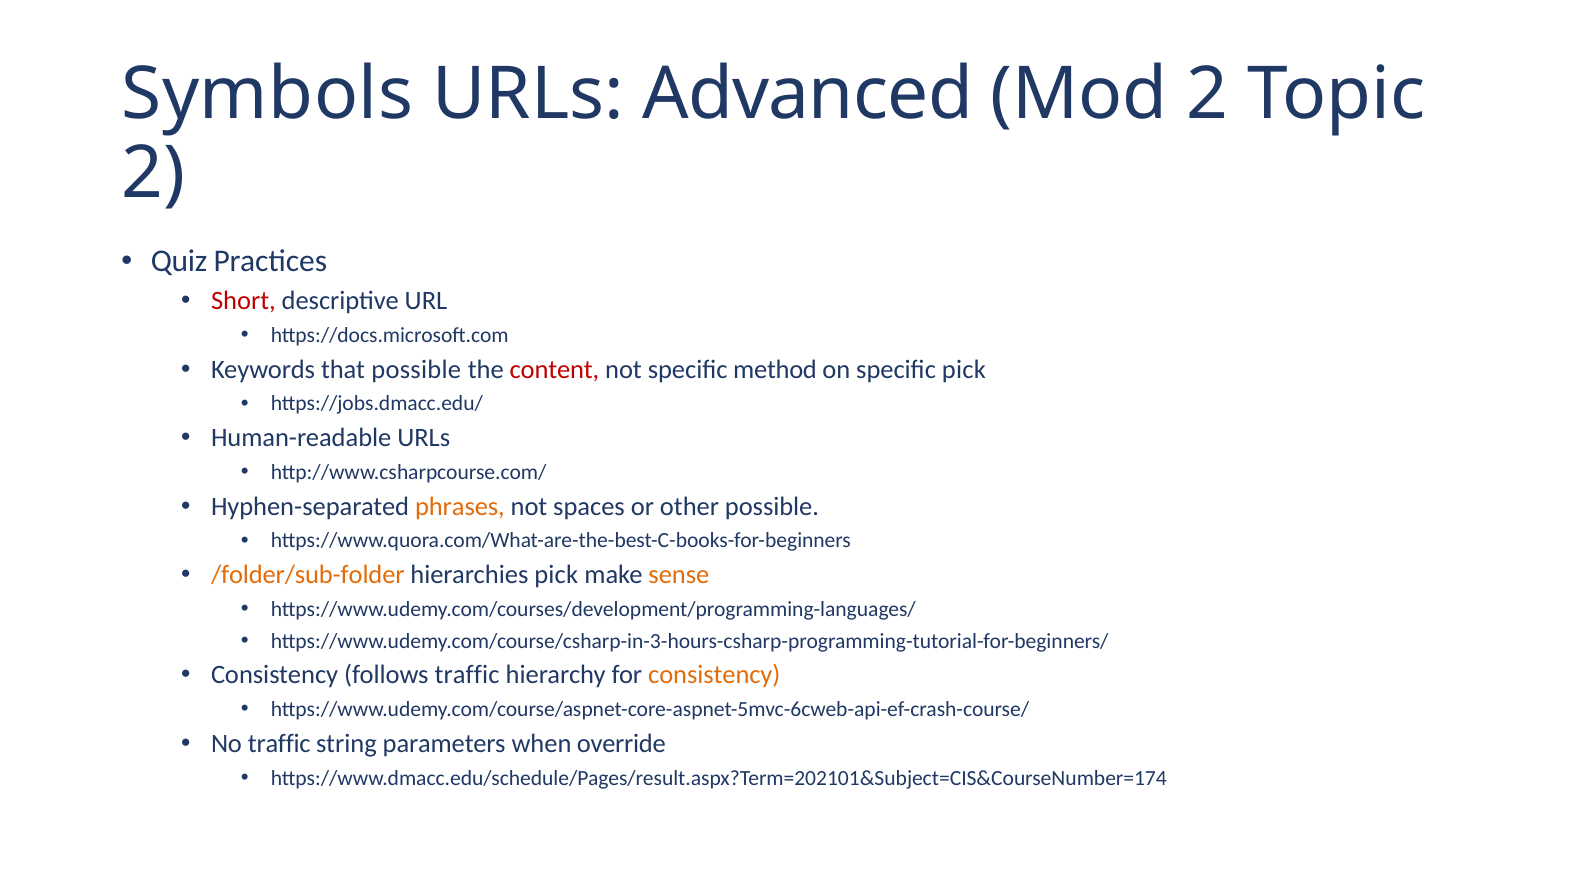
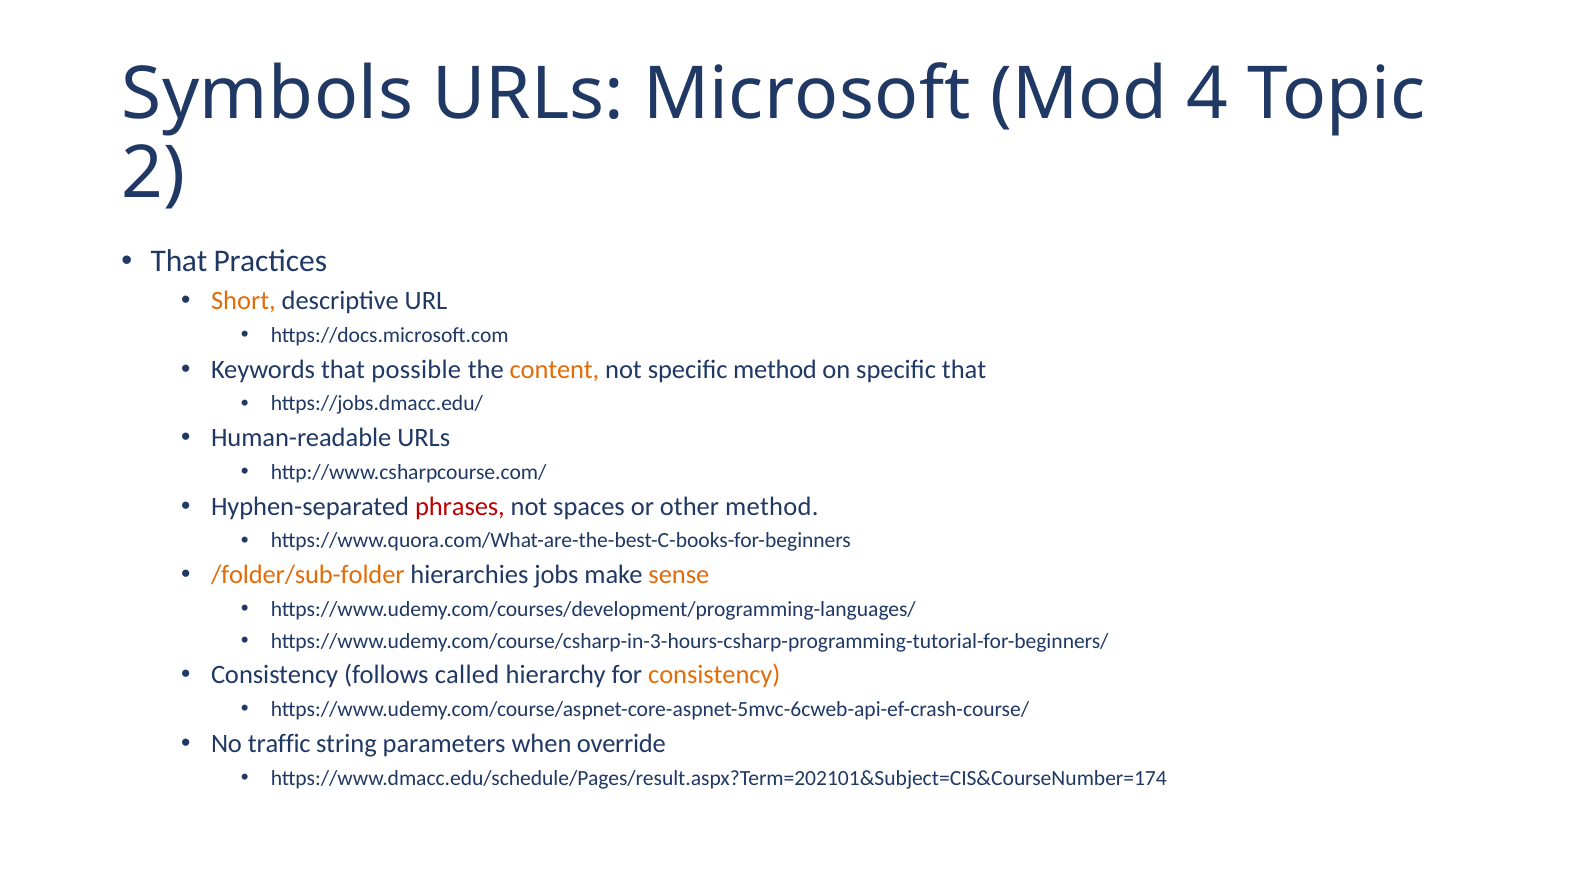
Advanced: Advanced -> Microsoft
Mod 2: 2 -> 4
Quiz at (179, 261): Quiz -> That
Short colour: red -> orange
content colour: red -> orange
specific pick: pick -> that
phrases colour: orange -> red
other possible: possible -> method
hierarchies pick: pick -> jobs
follows traffic: traffic -> called
